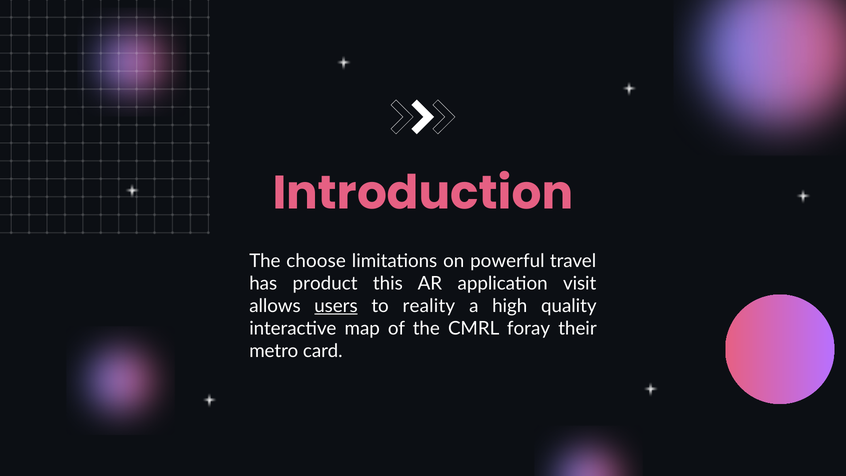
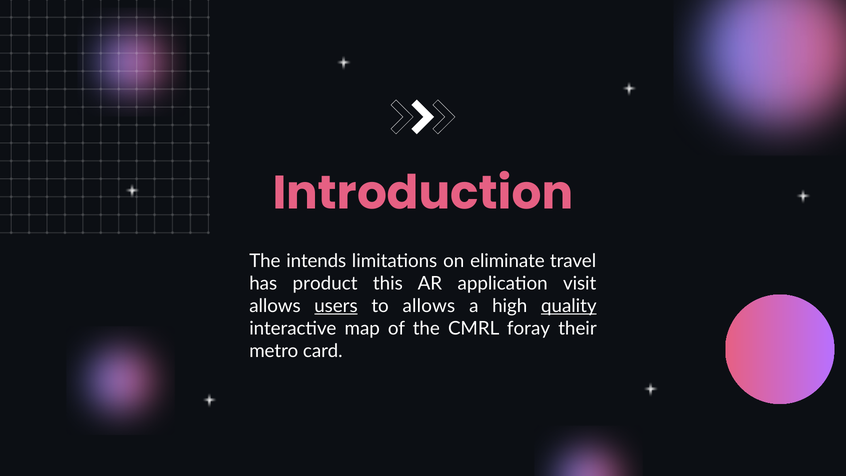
choose: choose -> intends
powerful: powerful -> eliminate
to reality: reality -> allows
quality underline: none -> present
